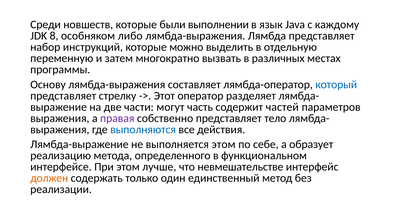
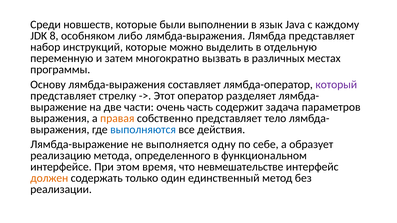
который colour: blue -> purple
могут: могут -> очень
частей: частей -> задача
правая colour: purple -> orange
выполняется этом: этом -> одну
лучше: лучше -> время
